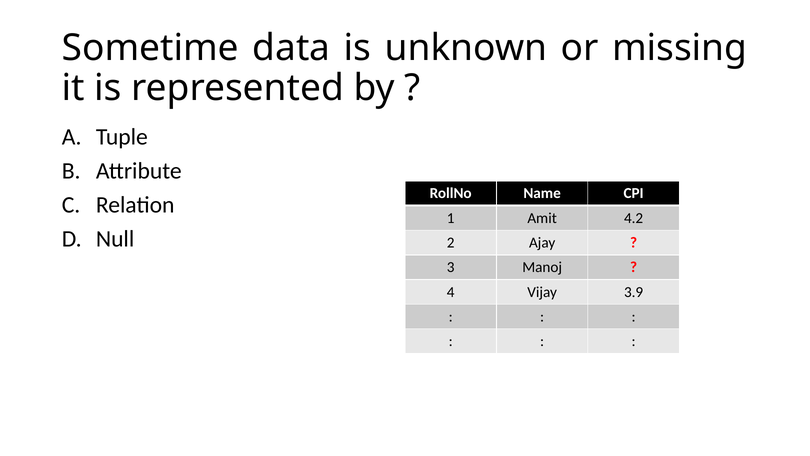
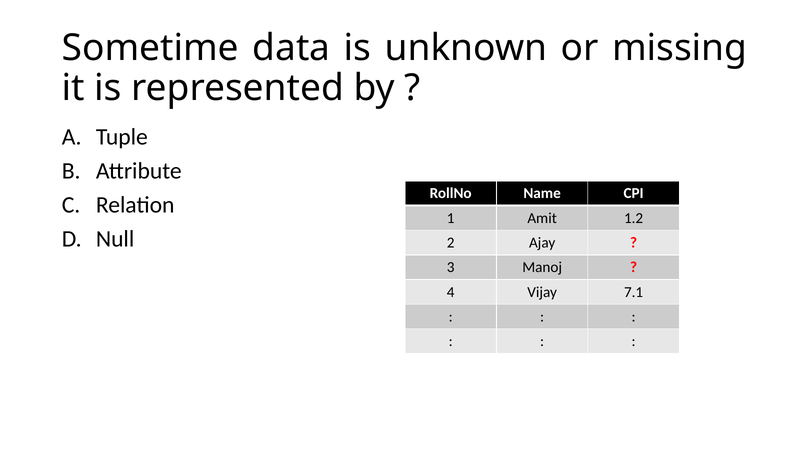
4.2: 4.2 -> 1.2
3.9: 3.9 -> 7.1
